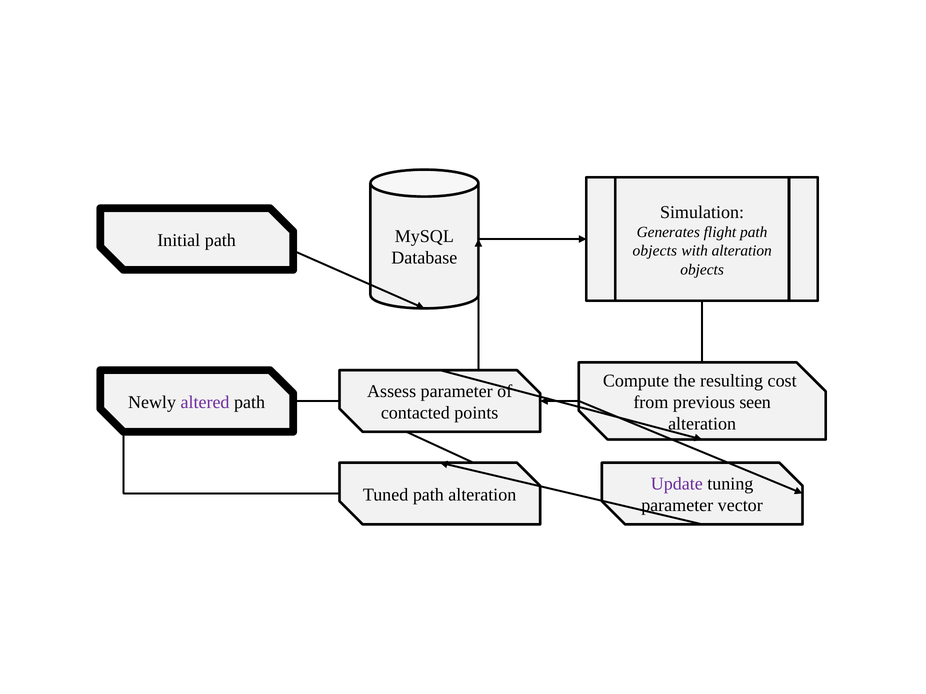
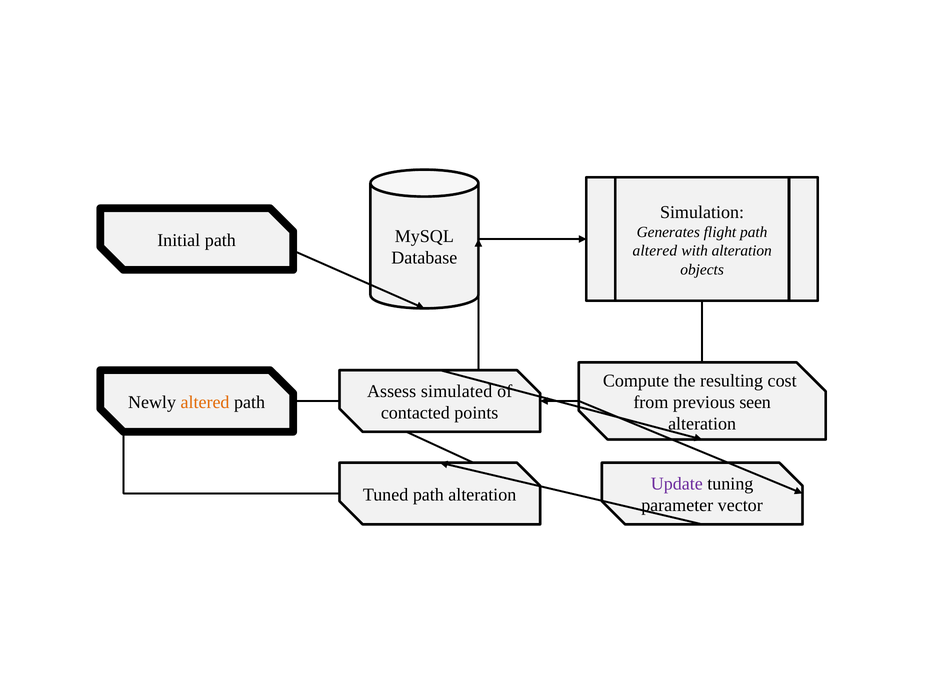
objects at (655, 251): objects -> altered
Assess parameter: parameter -> simulated
altered at (205, 402) colour: purple -> orange
